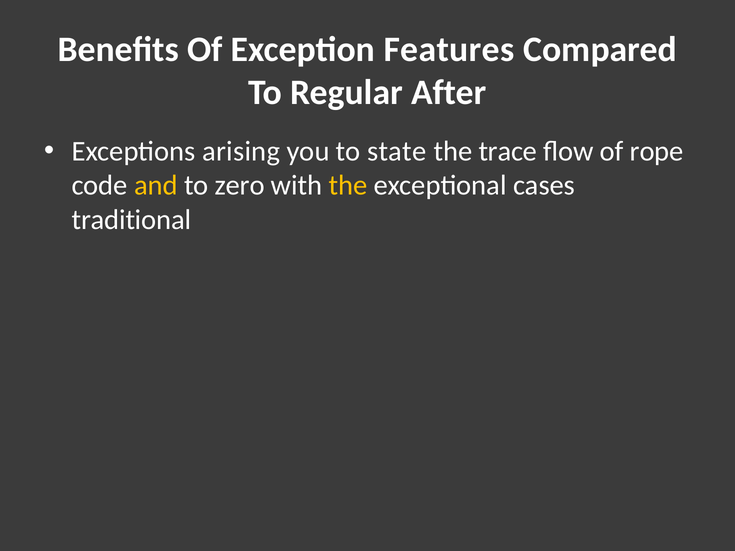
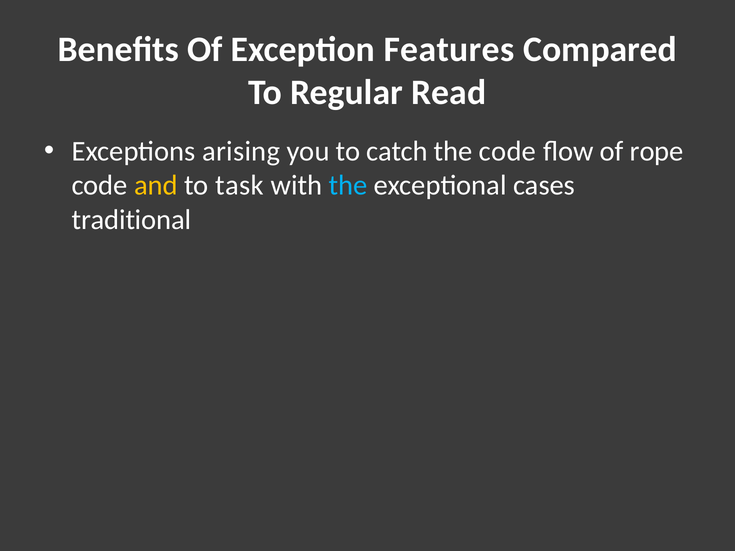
After: After -> Read
state: state -> catch
the trace: trace -> code
zero: zero -> task
the at (348, 186) colour: yellow -> light blue
